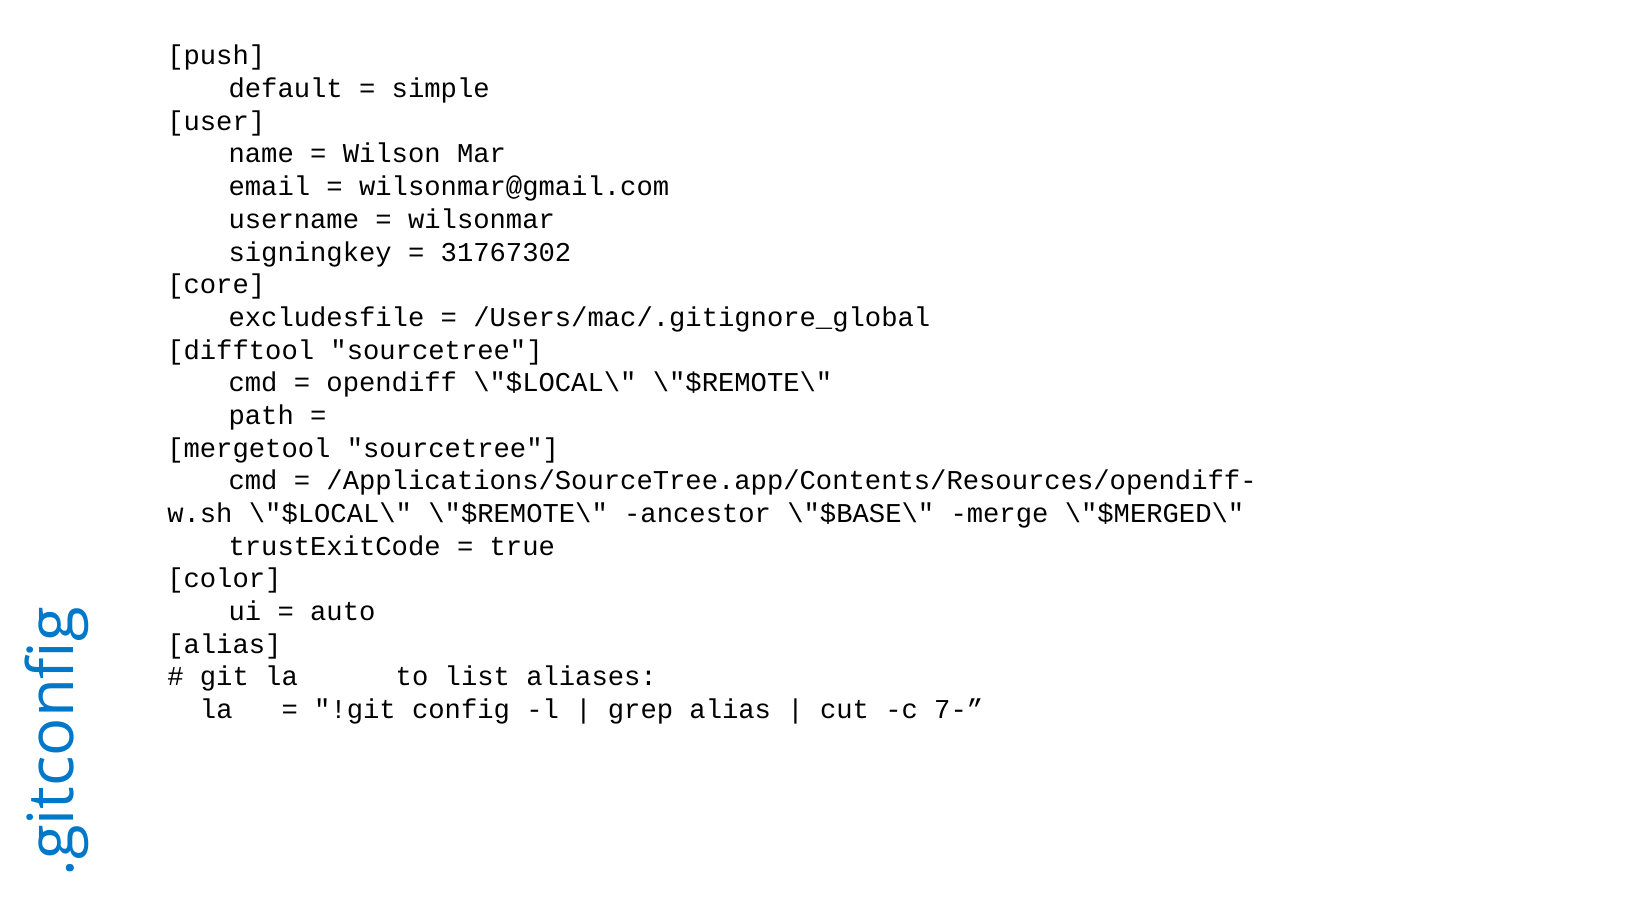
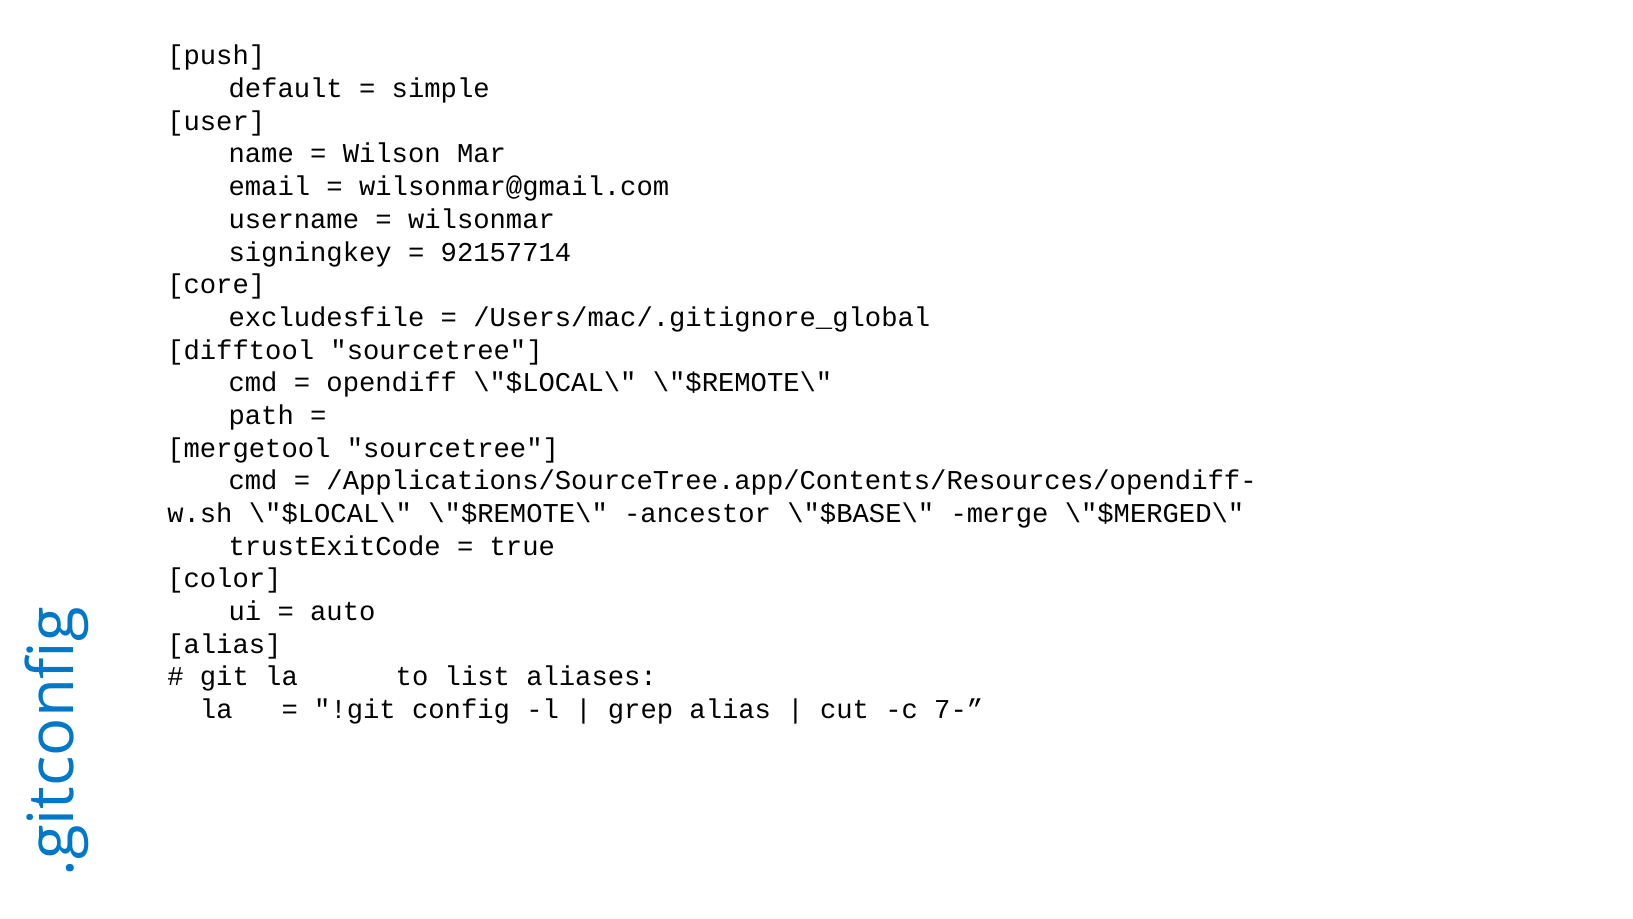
31767302: 31767302 -> 92157714
